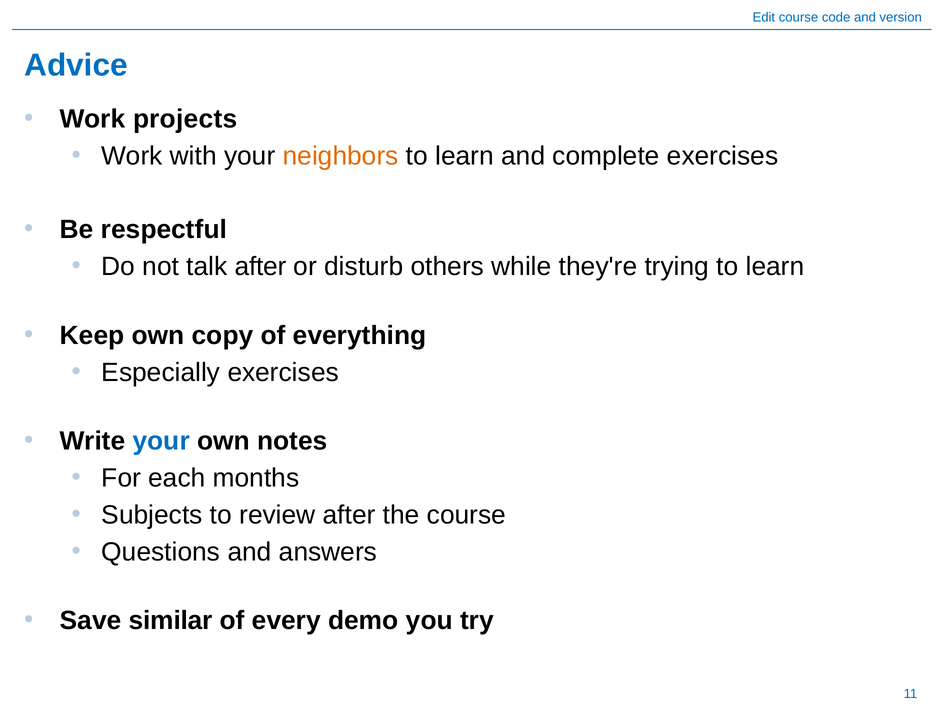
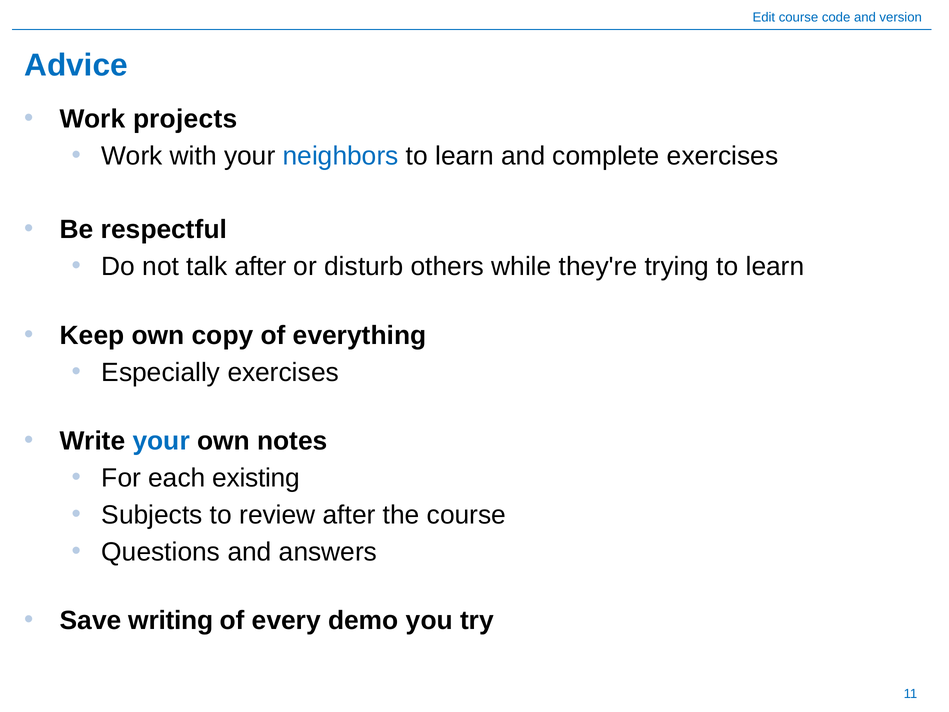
neighbors colour: orange -> blue
months: months -> existing
similar: similar -> writing
